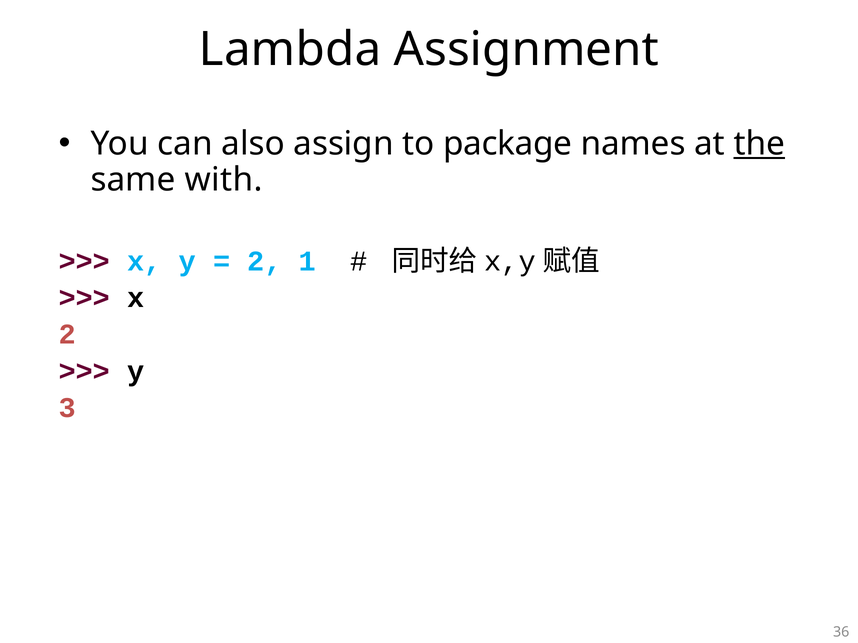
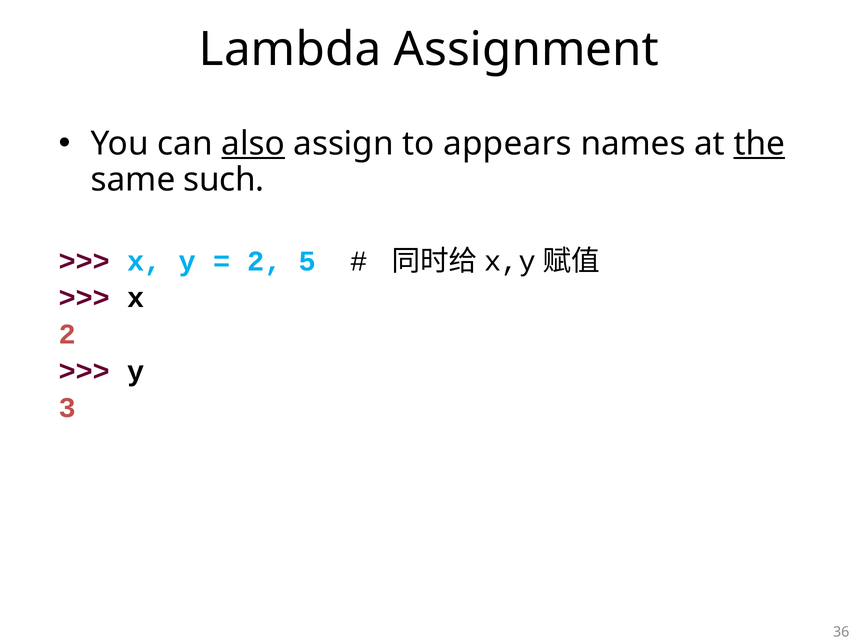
also underline: none -> present
package: package -> appears
with: with -> such
1: 1 -> 5
